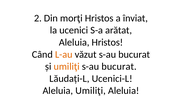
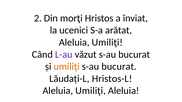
Hristos at (107, 42): Hristos -> Umiliţi
L-au colour: orange -> purple
Ucenici-L: Ucenici-L -> Hristos-L
